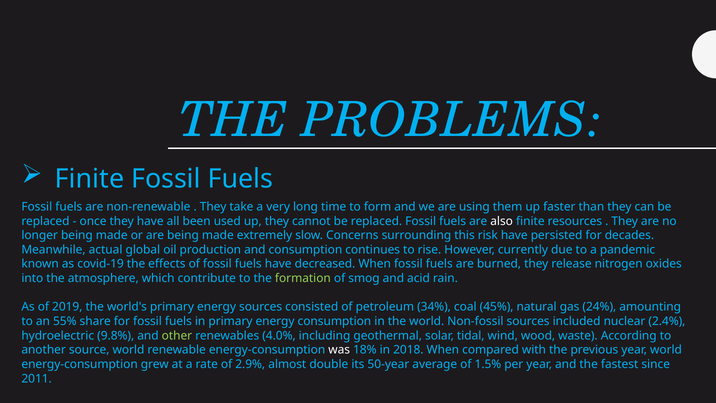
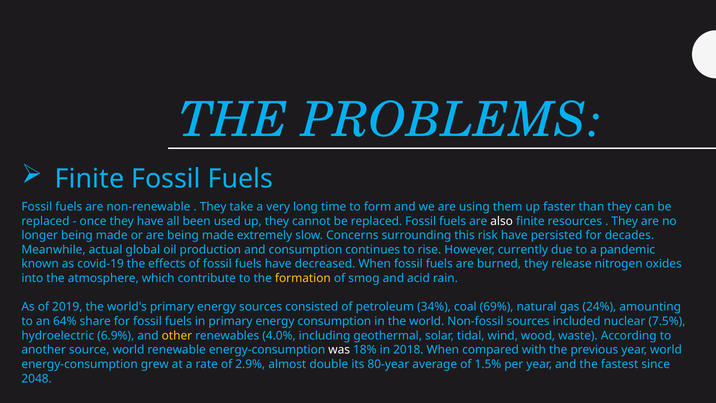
formation colour: light green -> yellow
45%: 45% -> 69%
55%: 55% -> 64%
2.4%: 2.4% -> 7.5%
9.8%: 9.8% -> 6.9%
other colour: light green -> yellow
50-year: 50-year -> 80-year
2011: 2011 -> 2048
